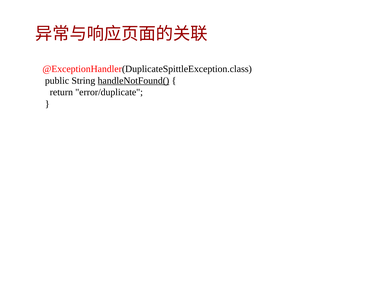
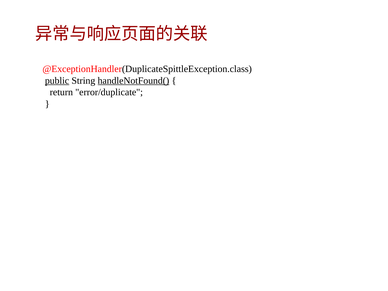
public underline: none -> present
